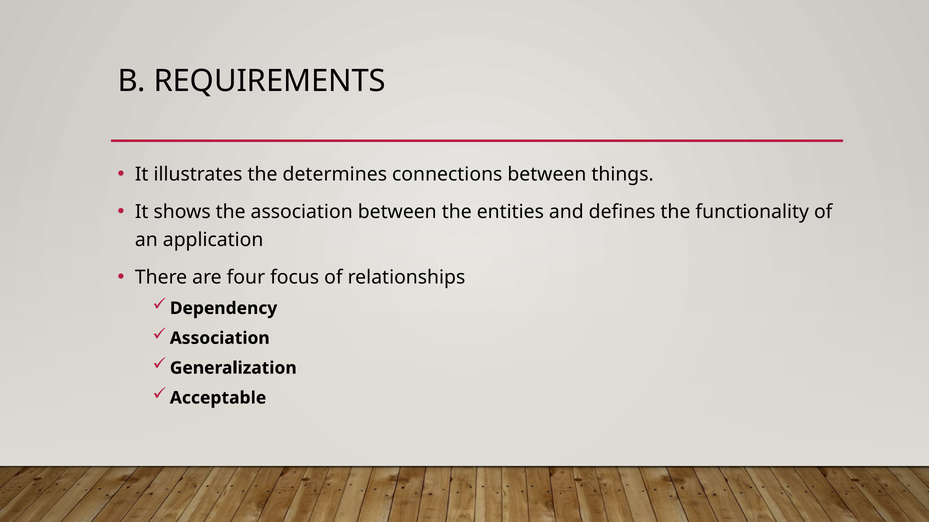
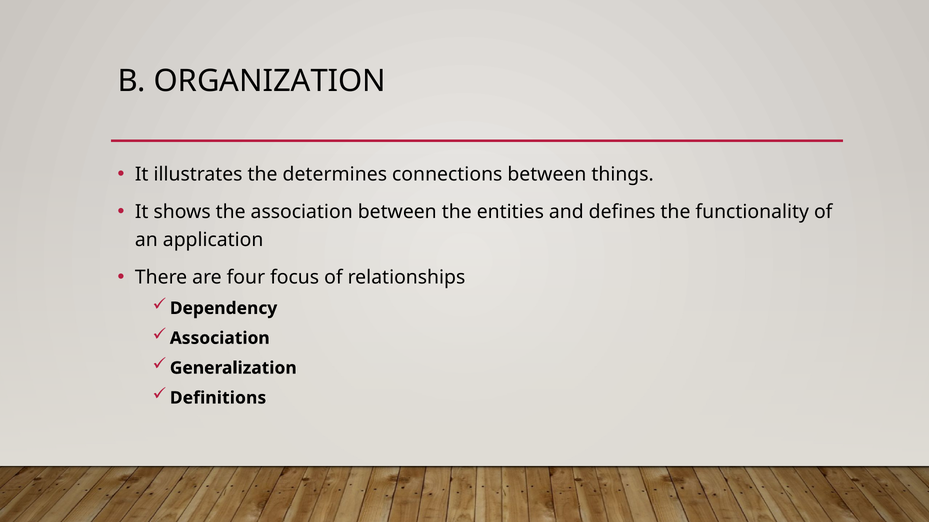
REQUIREMENTS: REQUIREMENTS -> ORGANIZATION
Acceptable: Acceptable -> Definitions
